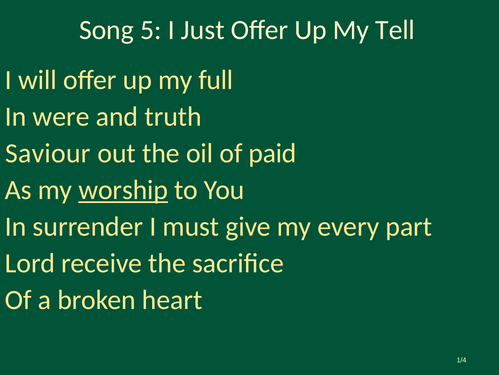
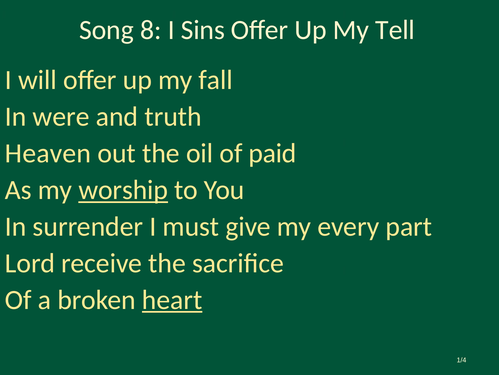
5: 5 -> 8
Just: Just -> Sins
full: full -> fall
Saviour: Saviour -> Heaven
heart underline: none -> present
